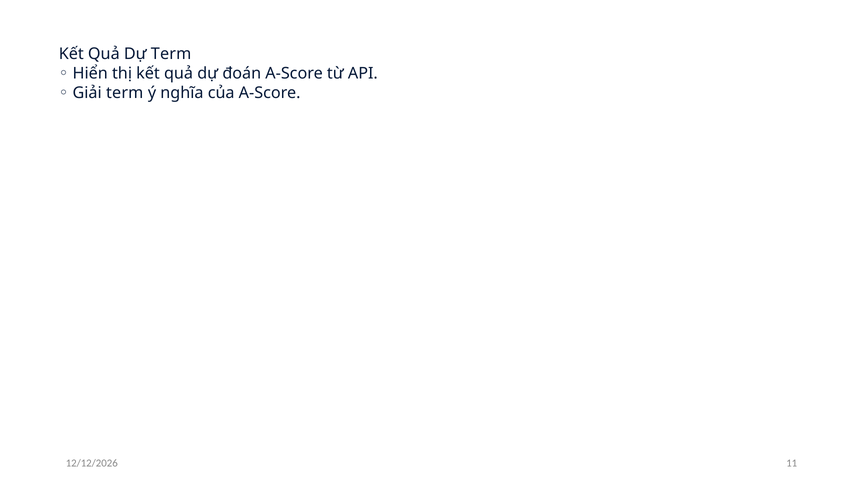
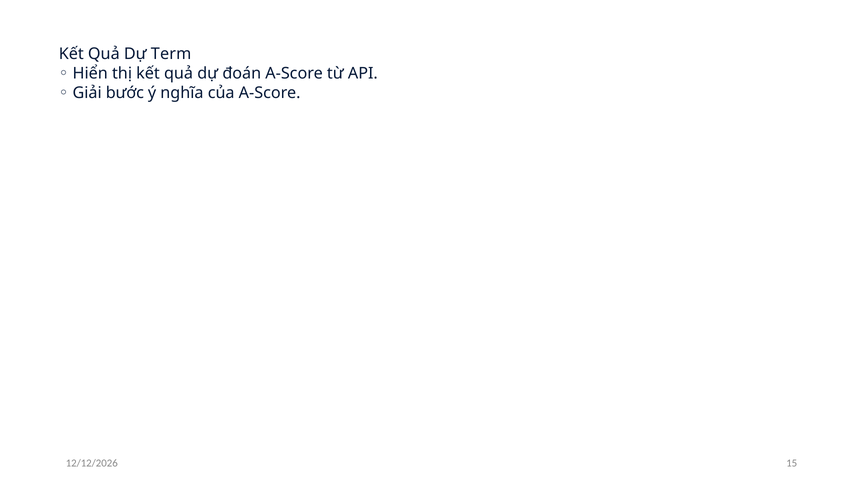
Giải term: term -> bước
11: 11 -> 15
